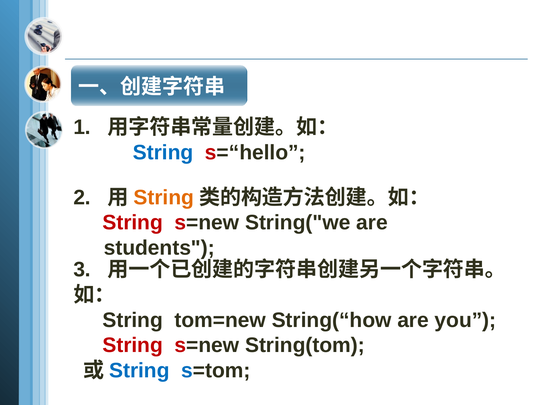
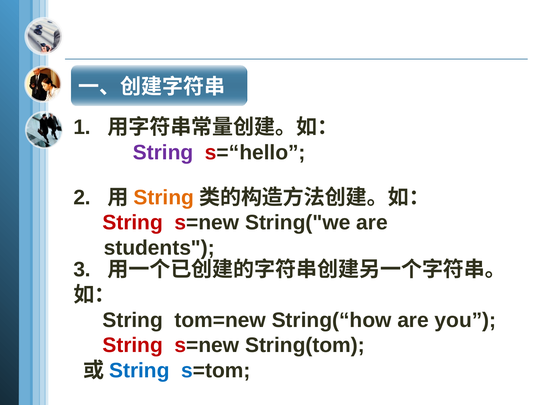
String at (163, 152) colour: blue -> purple
